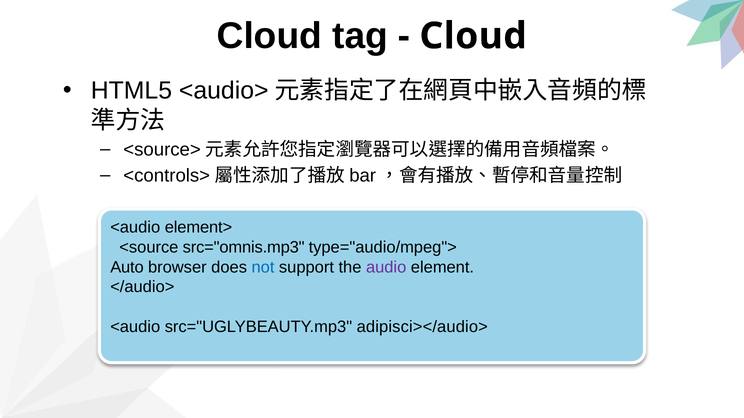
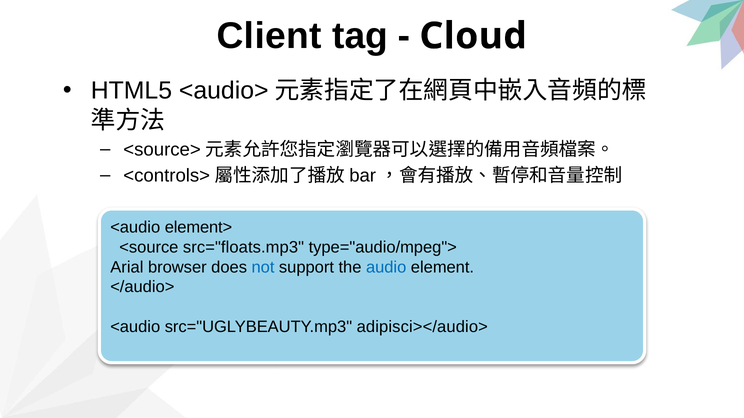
Cloud at (269, 36): Cloud -> Client
src="omnis.mp3: src="omnis.mp3 -> src="floats.mp3
Auto: Auto -> Arial
audio colour: purple -> blue
